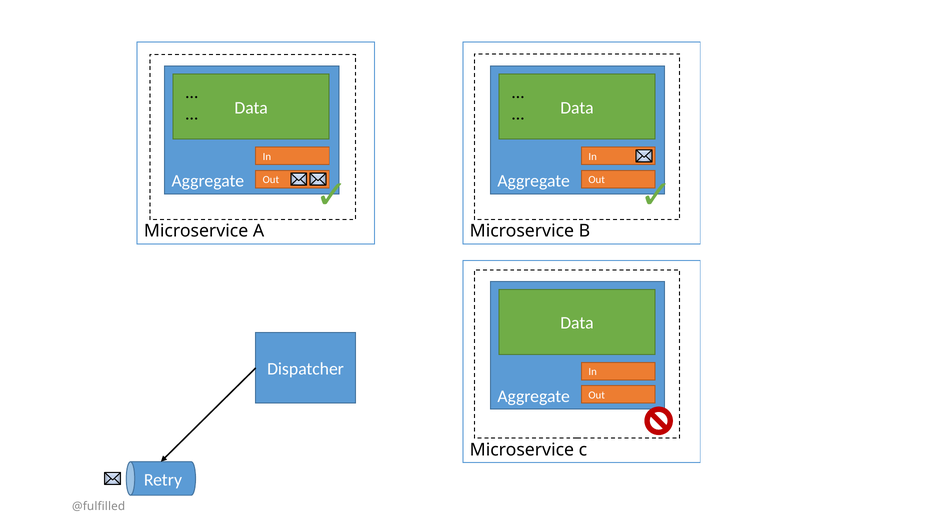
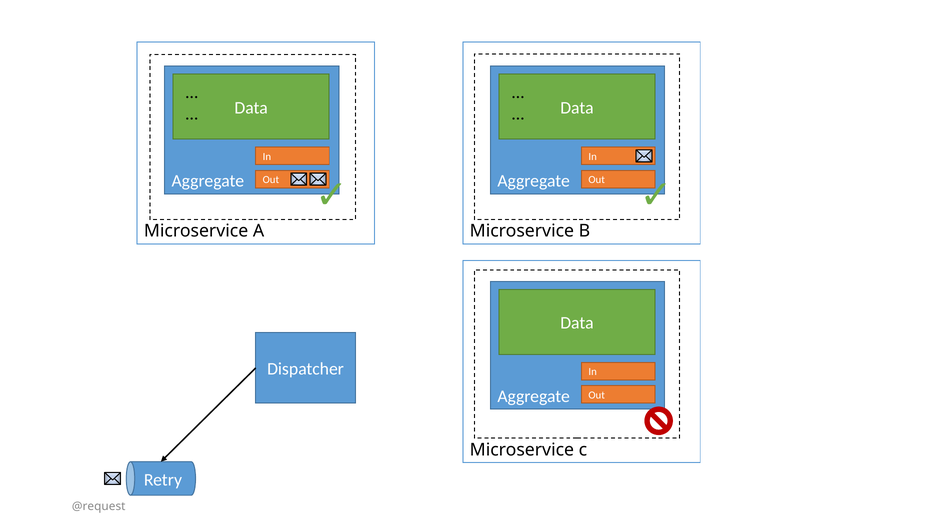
@fulfilled: @fulfilled -> @request
